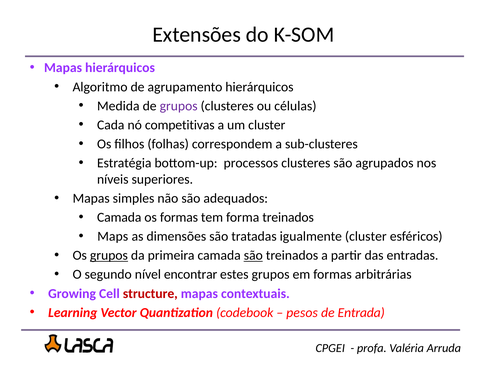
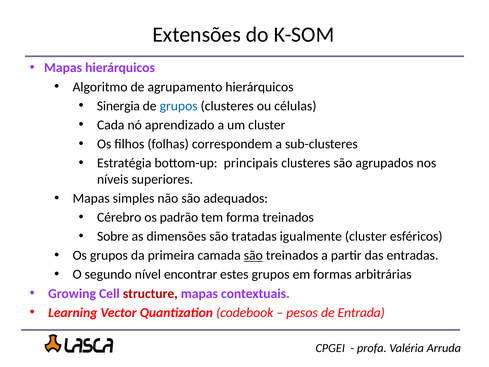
Medida: Medida -> Sinergia
grupos at (179, 106) colour: purple -> blue
competitivas: competitivas -> aprendizado
processos: processos -> principais
Camada at (119, 217): Camada -> Cérebro
os formas: formas -> padrão
Maps: Maps -> Sobre
grupos at (109, 255) underline: present -> none
